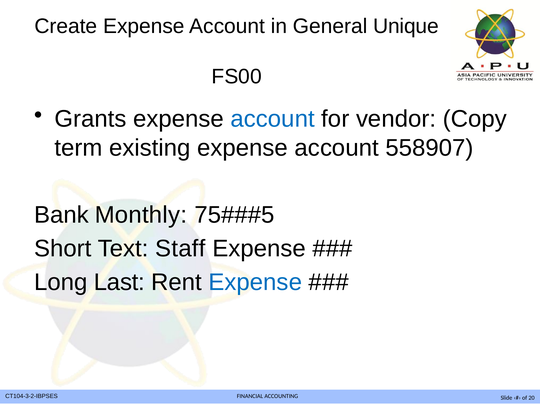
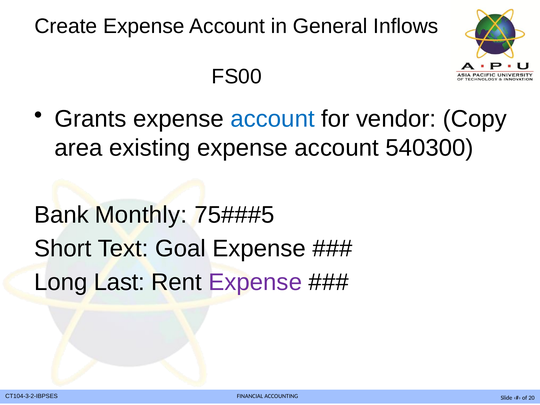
Unique: Unique -> Inflows
term: term -> area
558907: 558907 -> 540300
Staff: Staff -> Goal
Expense at (255, 282) colour: blue -> purple
